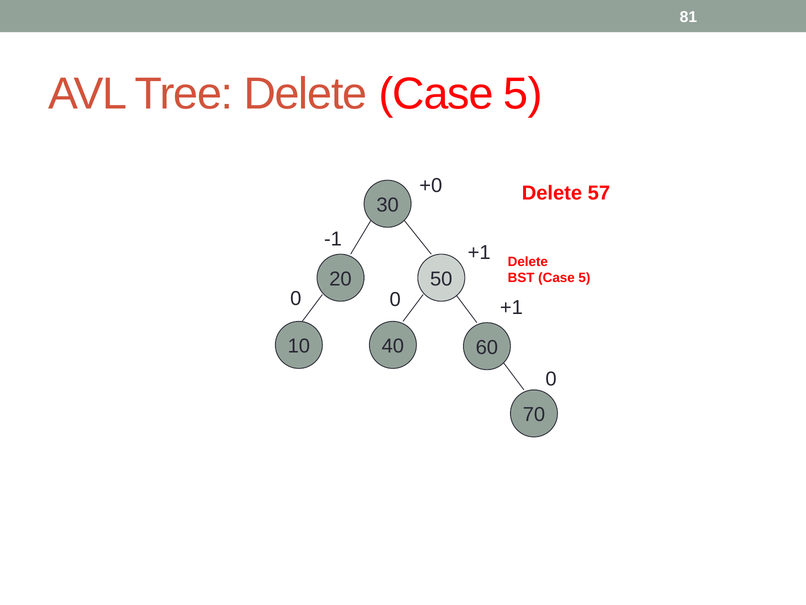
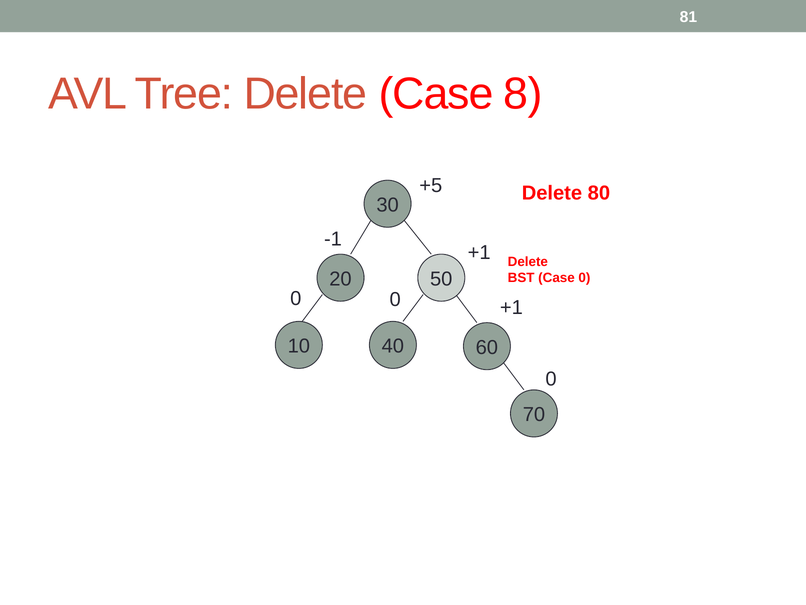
Delete Case 5: 5 -> 8
+0: +0 -> +5
57: 57 -> 80
BST Case 5: 5 -> 0
